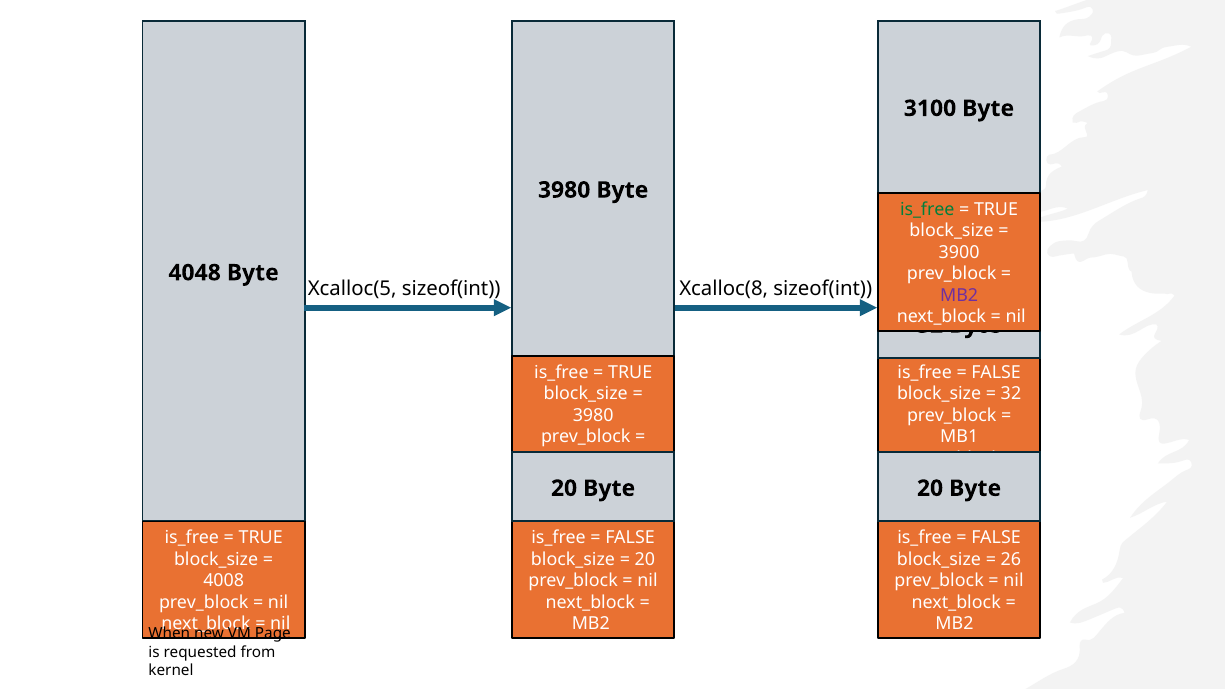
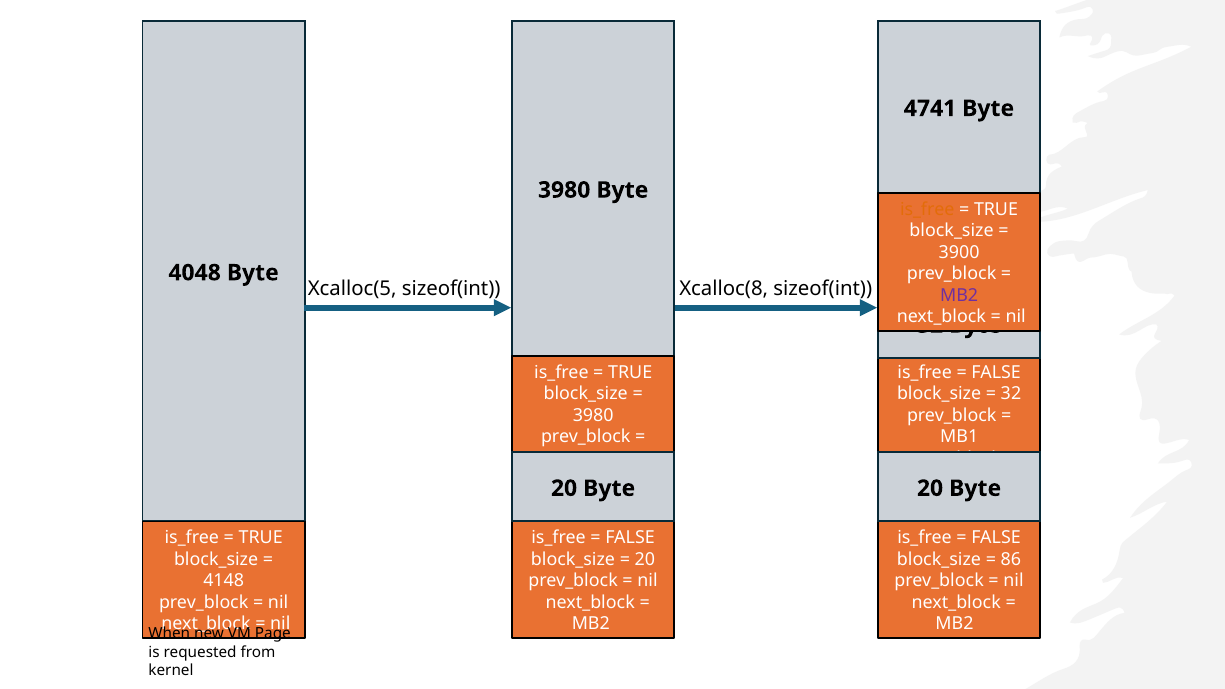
3100: 3100 -> 4741
is_free at (927, 209) colour: green -> orange
26: 26 -> 86
4008: 4008 -> 4148
